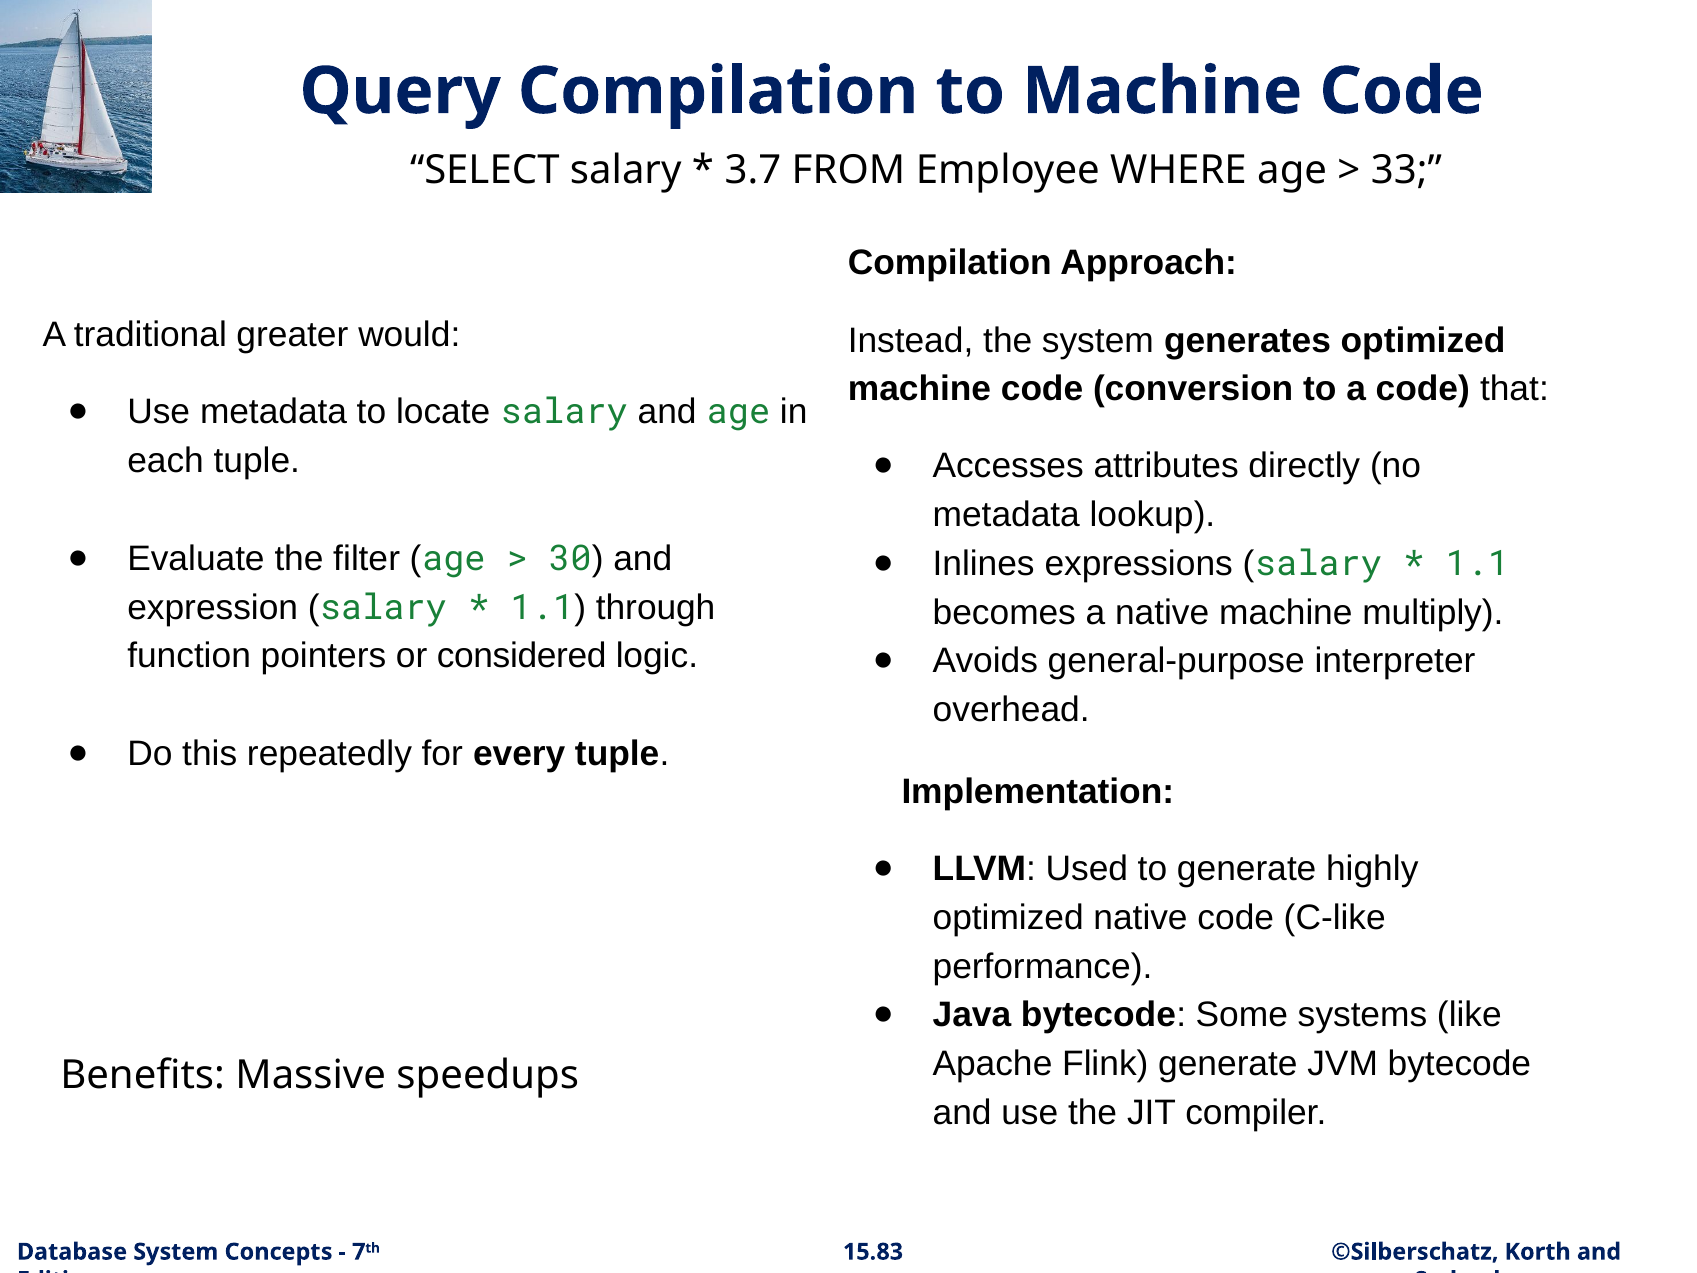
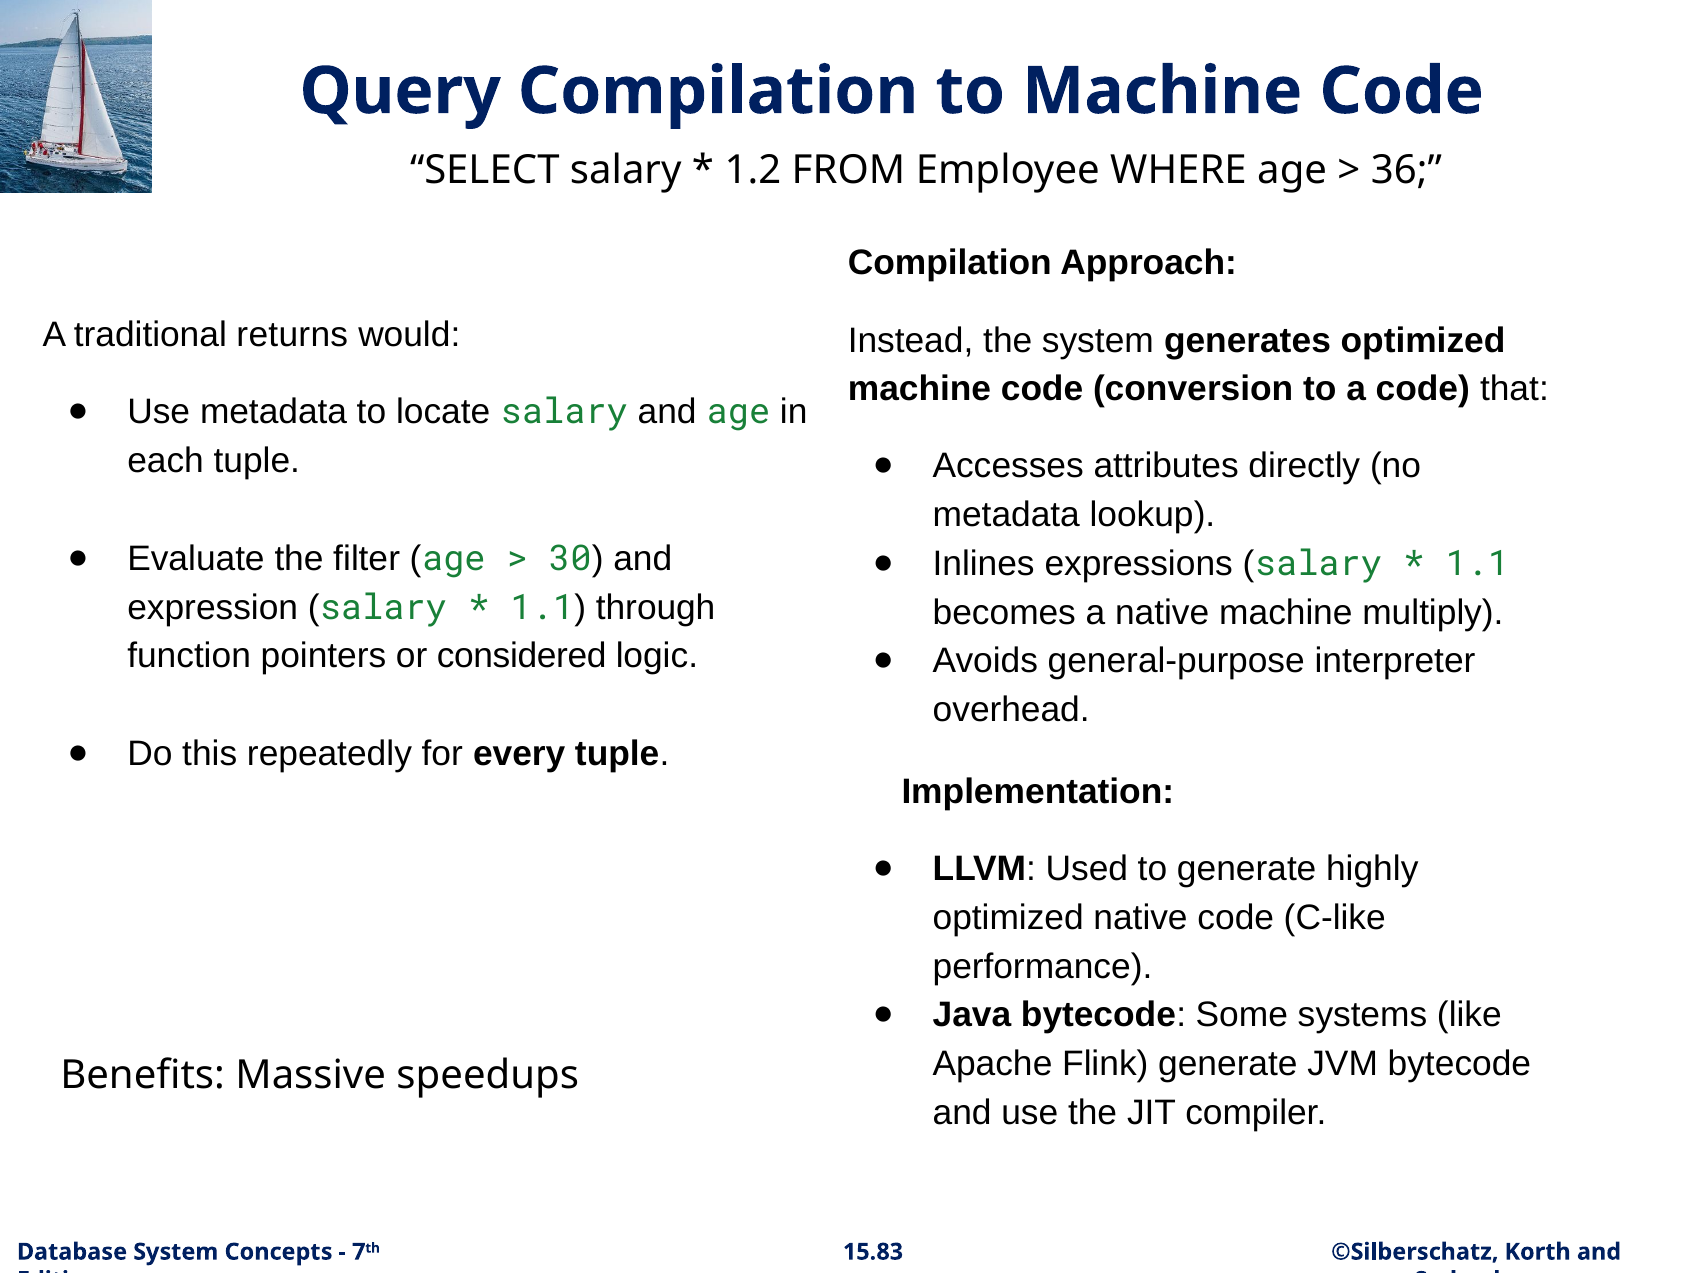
3.7: 3.7 -> 1.2
33: 33 -> 36
greater: greater -> returns
